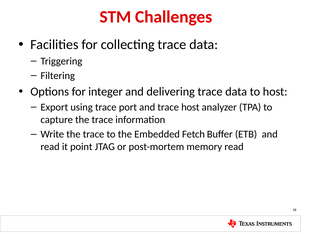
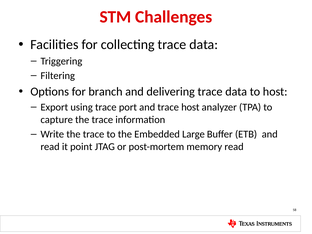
integer: integer -> branch
Fetch: Fetch -> Large
